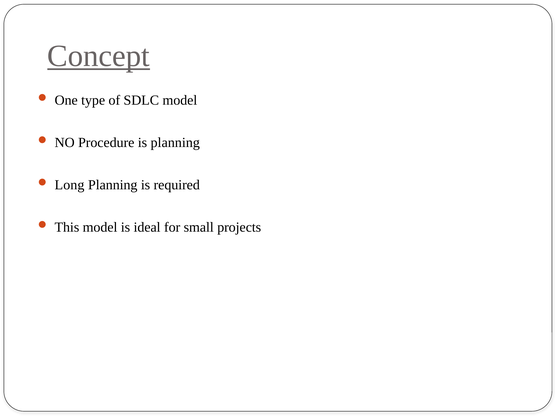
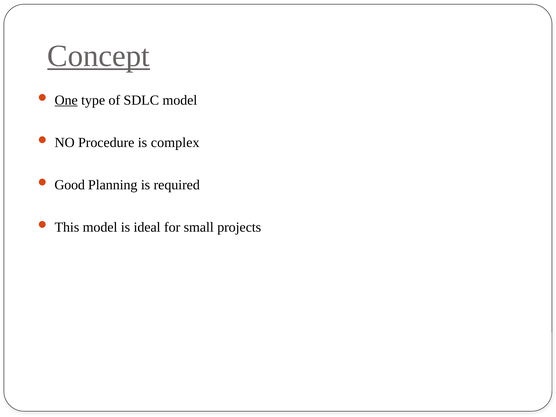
One underline: none -> present
is planning: planning -> complex
Long: Long -> Good
